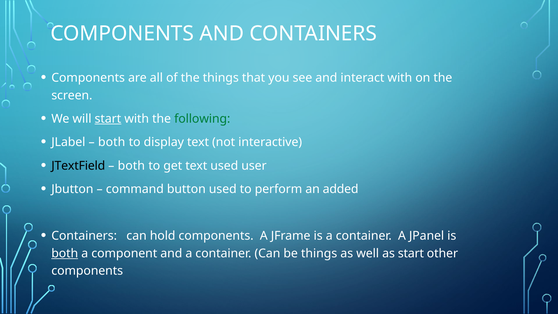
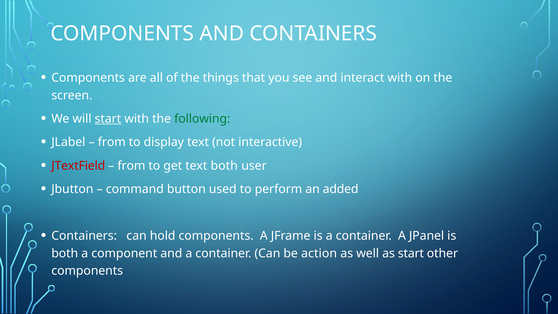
both at (112, 142): both -> from
JTextField colour: black -> red
both at (131, 166): both -> from
text used: used -> both
both at (65, 253) underline: present -> none
be things: things -> action
